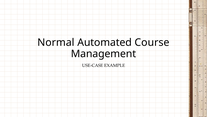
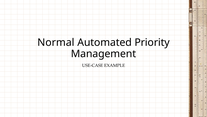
Course: Course -> Priority
